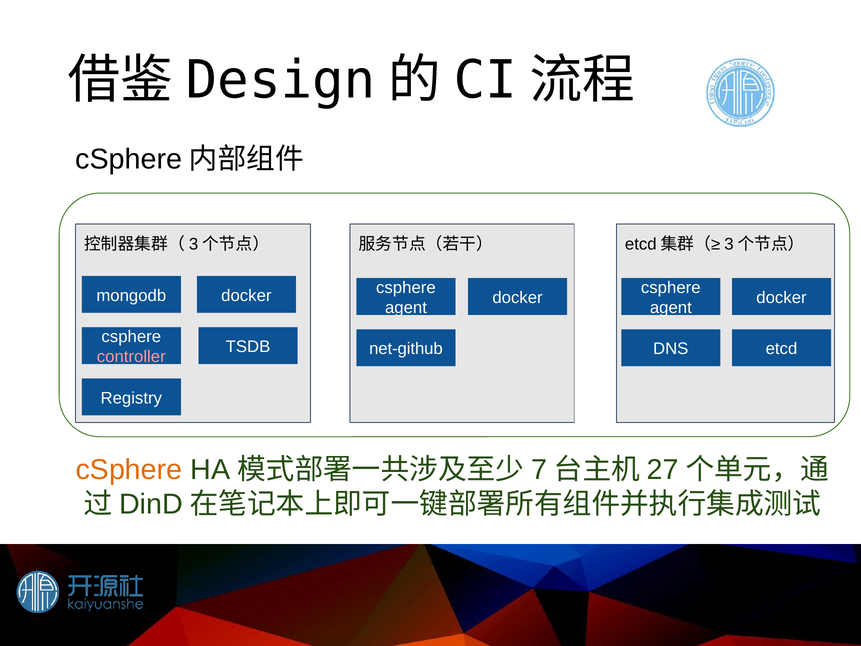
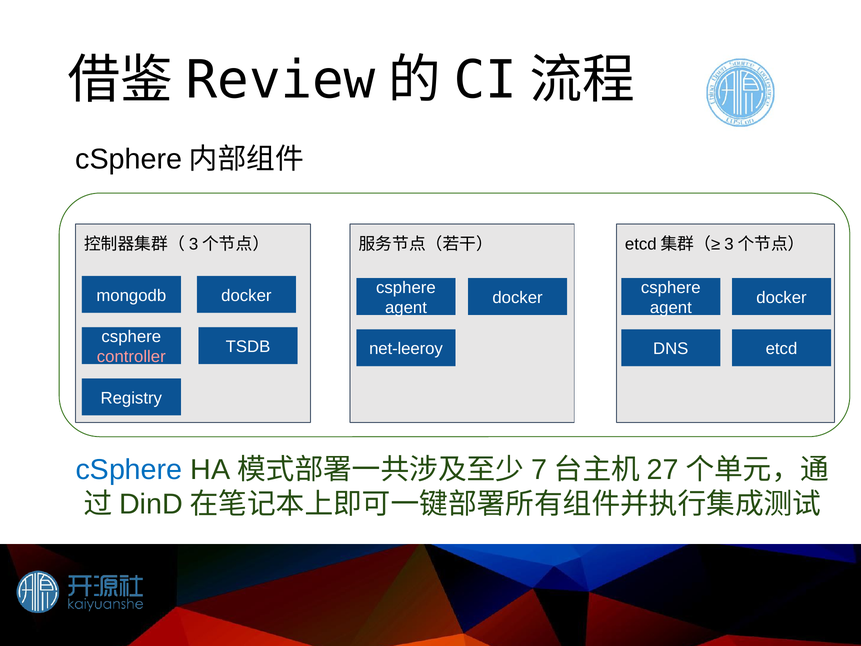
Design: Design -> Review
net-github: net-github -> net-leeroy
cSphere at (129, 470) colour: orange -> blue
